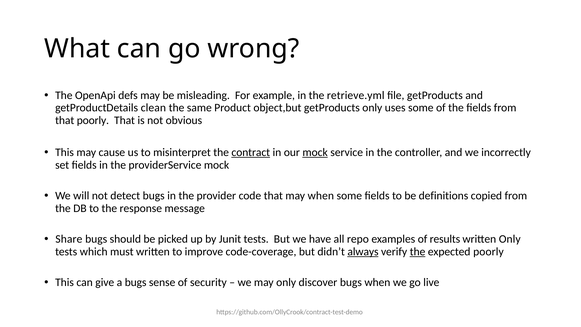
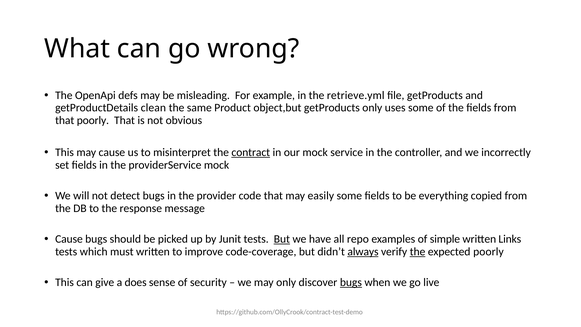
mock at (315, 152) underline: present -> none
may when: when -> easily
definitions: definitions -> everything
Share at (69, 239): Share -> Cause
But at (282, 239) underline: none -> present
results: results -> simple
written Only: Only -> Links
a bugs: bugs -> does
bugs at (351, 282) underline: none -> present
